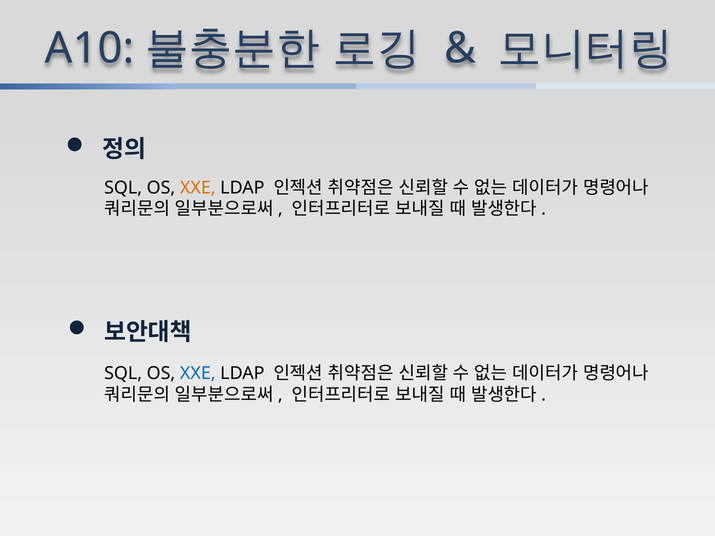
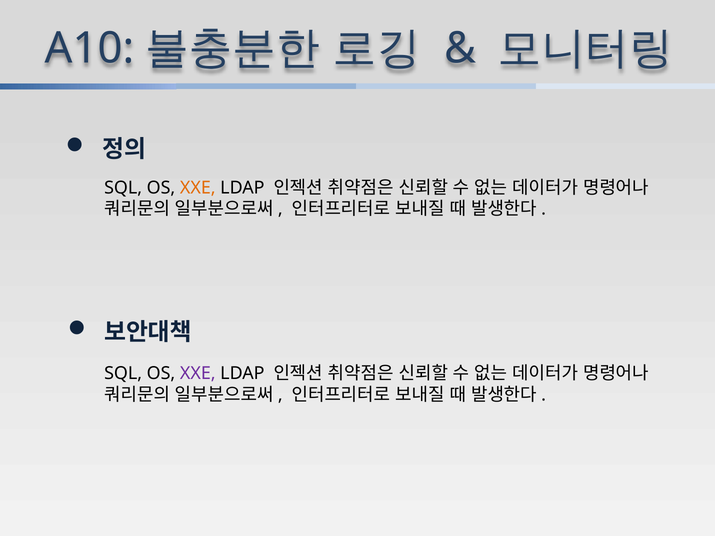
XXE at (198, 374) colour: blue -> purple
